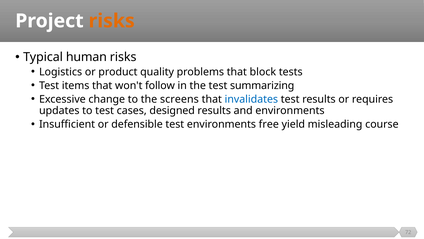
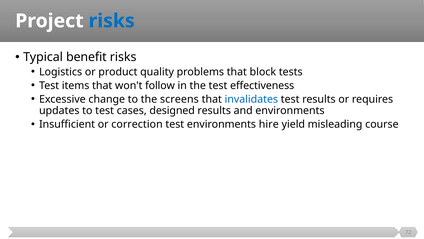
risks at (112, 21) colour: orange -> blue
human: human -> benefit
summarizing: summarizing -> effectiveness
defensible: defensible -> correction
free: free -> hire
